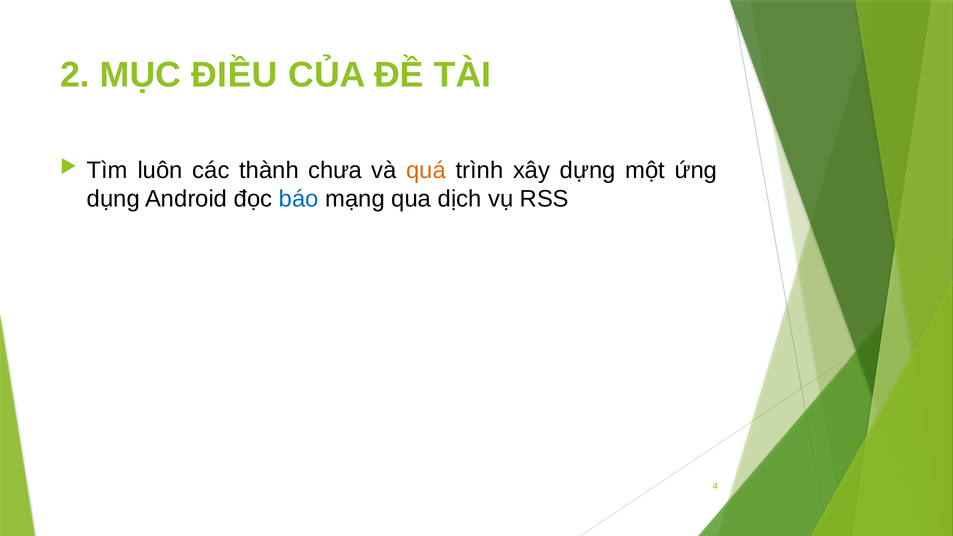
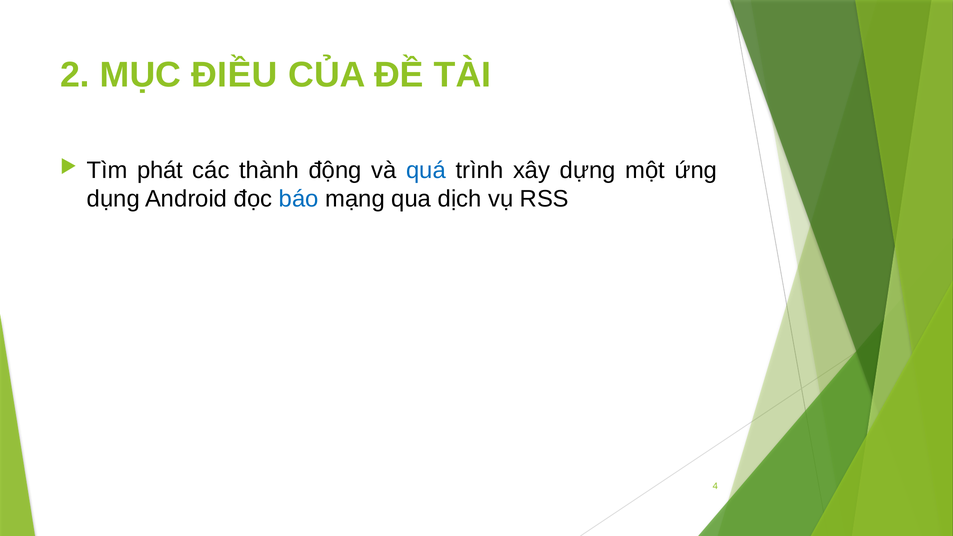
luôn: luôn -> phát
chưa: chưa -> động
quá colour: orange -> blue
